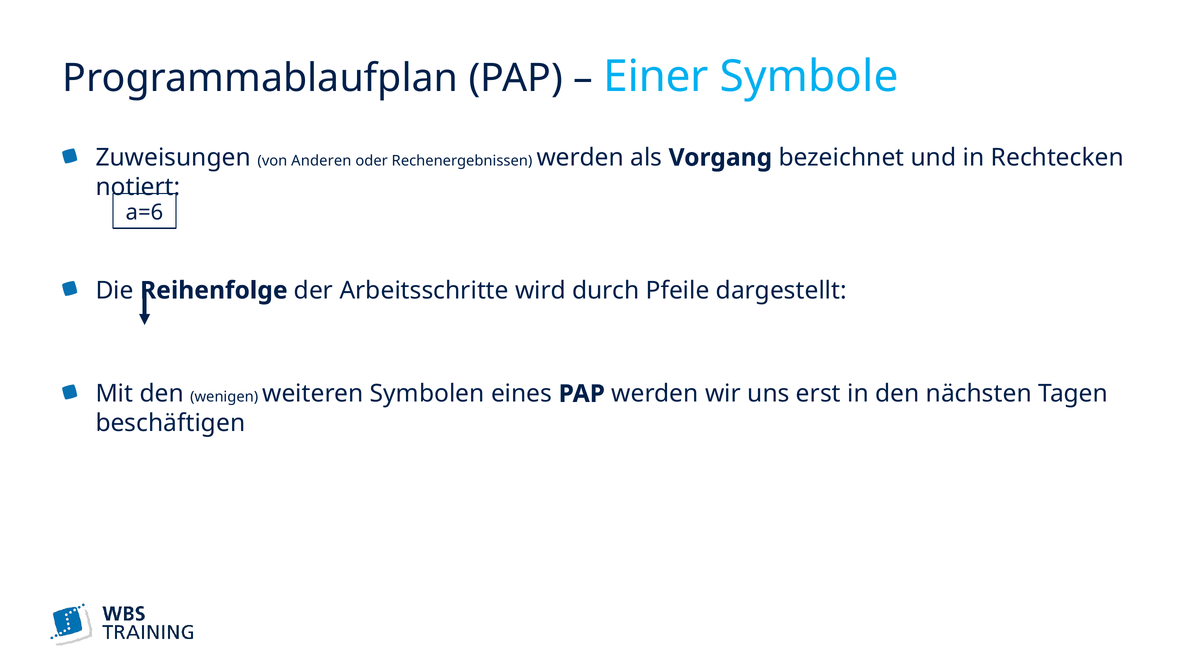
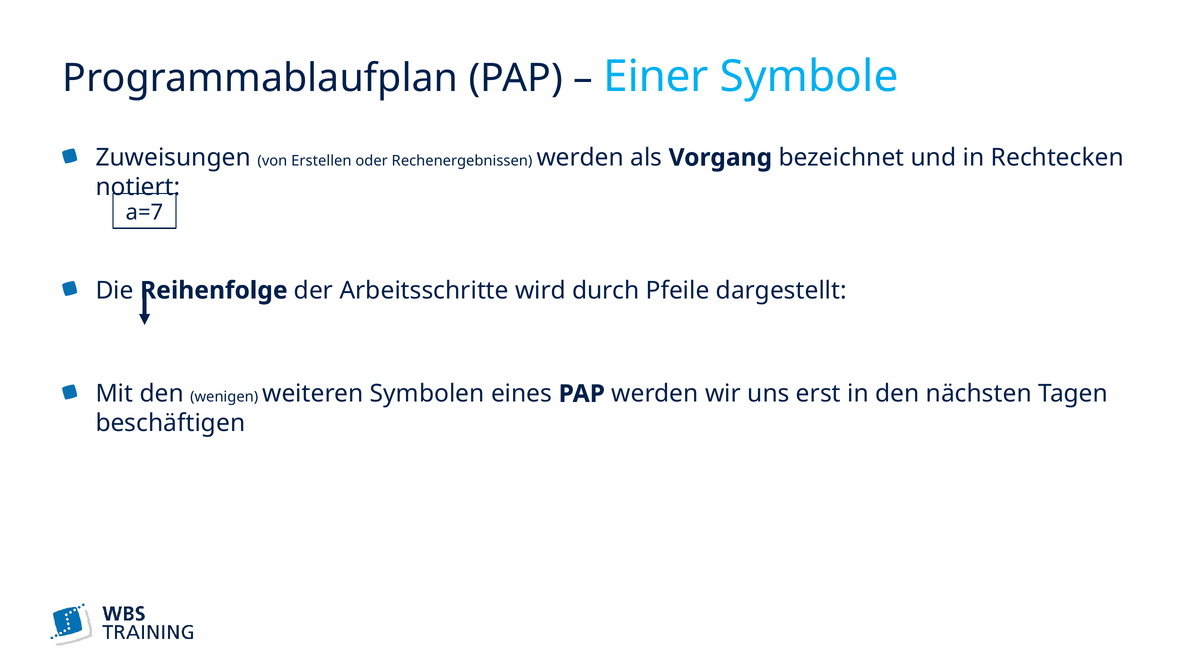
Anderen: Anderen -> Erstellen
a=6: a=6 -> a=7
